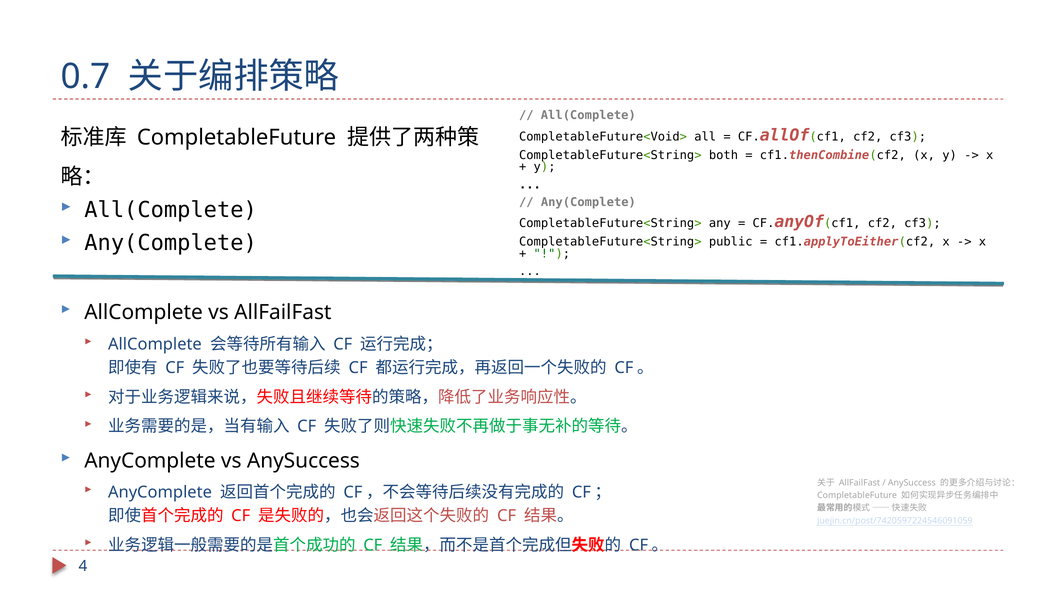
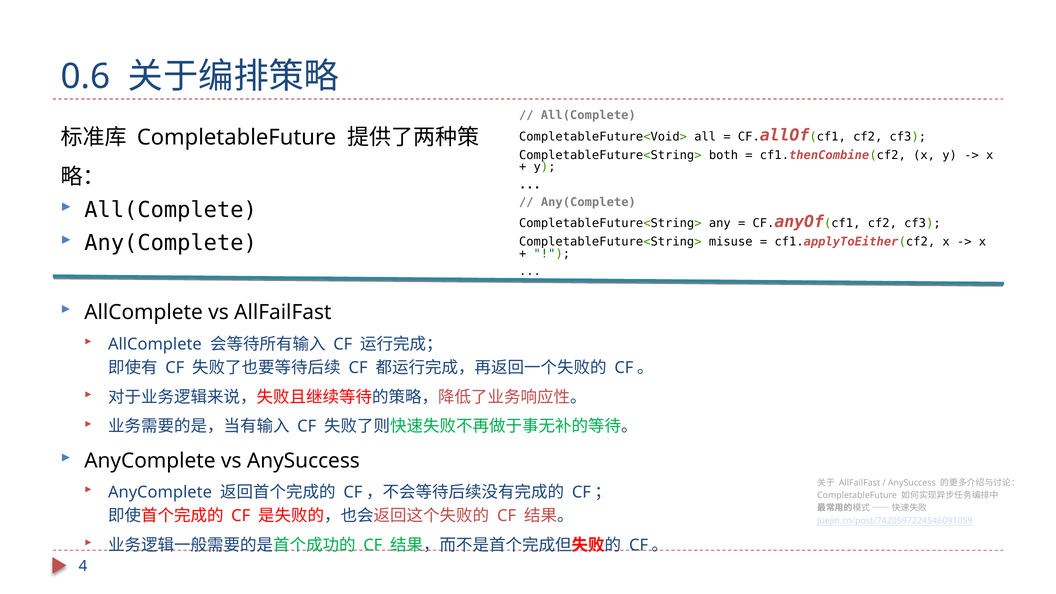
0.7: 0.7 -> 0.6
public: public -> misuse
